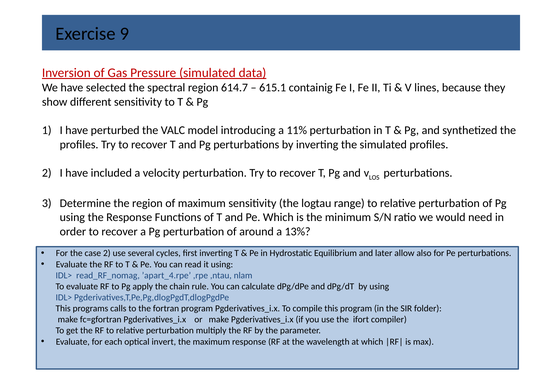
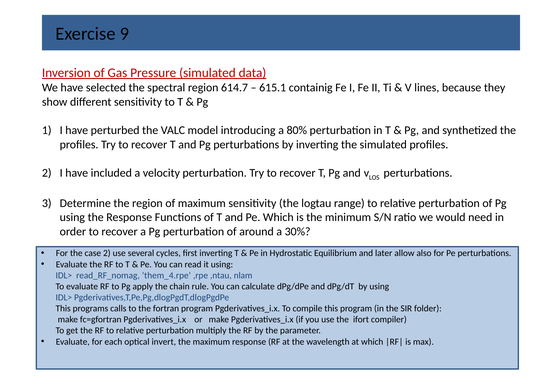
11%: 11% -> 80%
13%: 13% -> 30%
’apart_4.rpe: ’apart_4.rpe -> ’them_4.rpe
